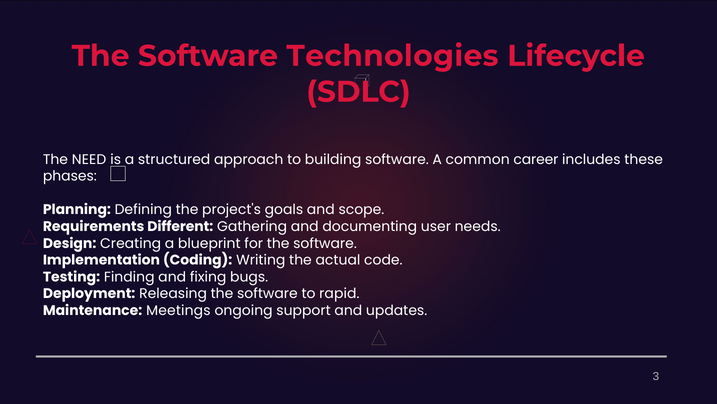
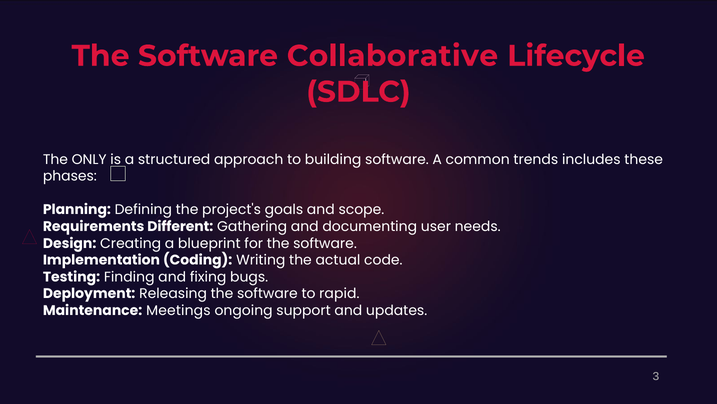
Technologies: Technologies -> Collaborative
NEED: NEED -> ONLY
career: career -> trends
